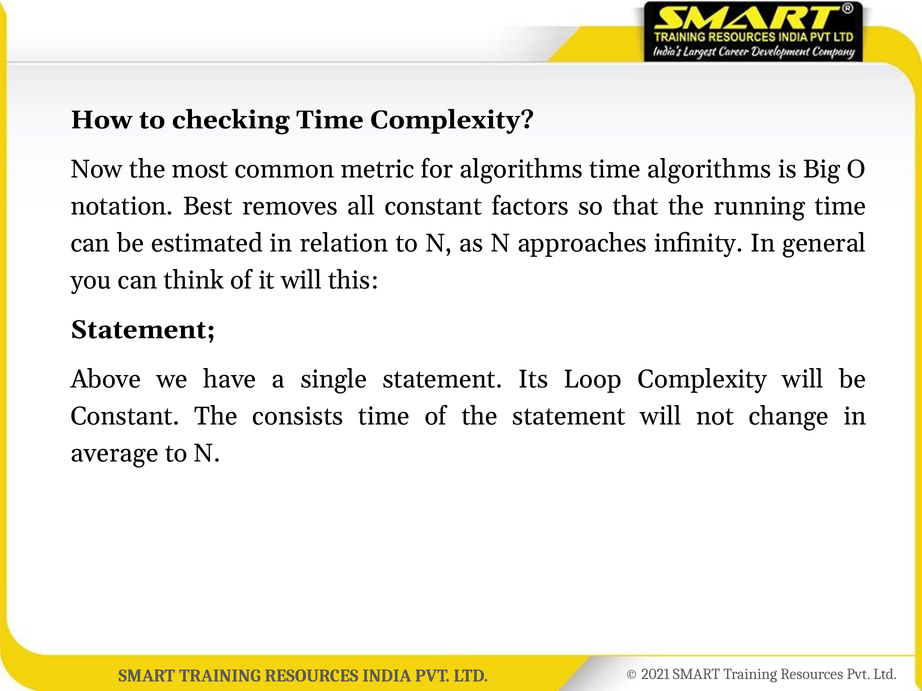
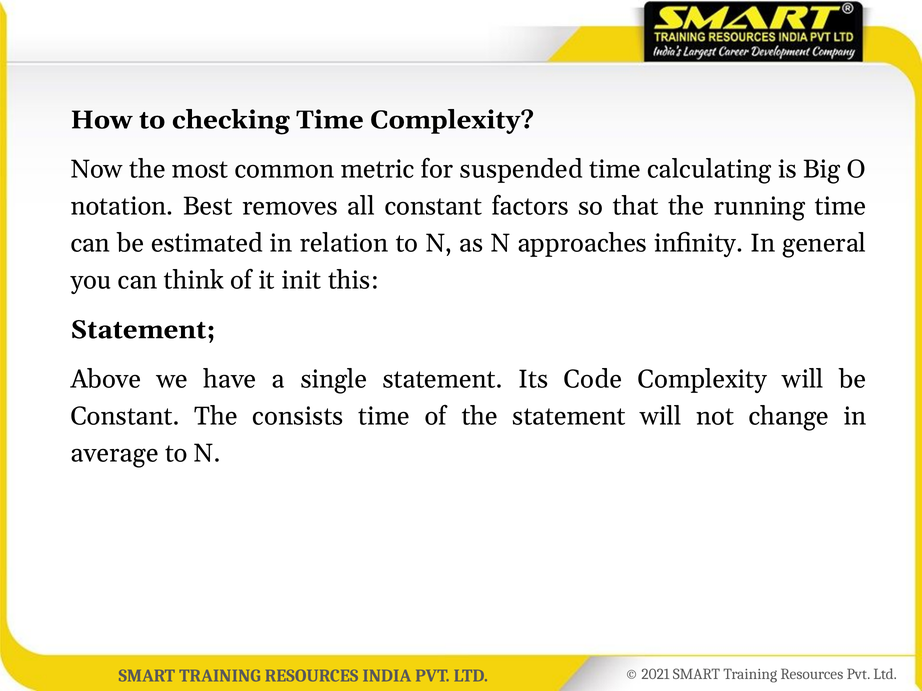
for algorithms: algorithms -> suspended
time algorithms: algorithms -> calculating
it will: will -> init
Loop: Loop -> Code
